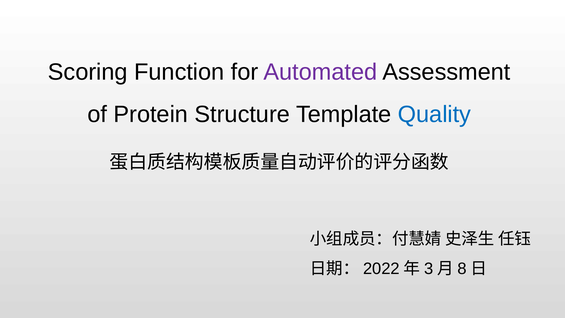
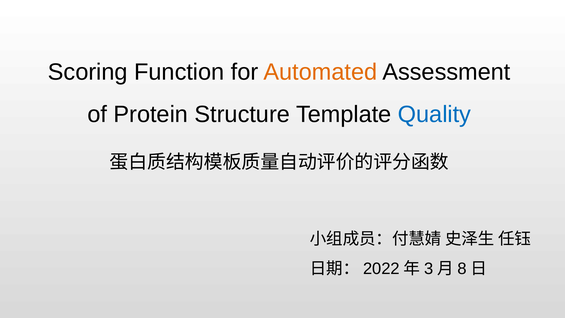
Automated colour: purple -> orange
